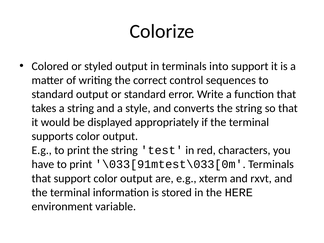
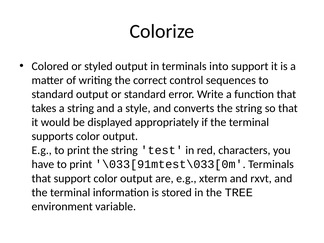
HERE: HERE -> TREE
